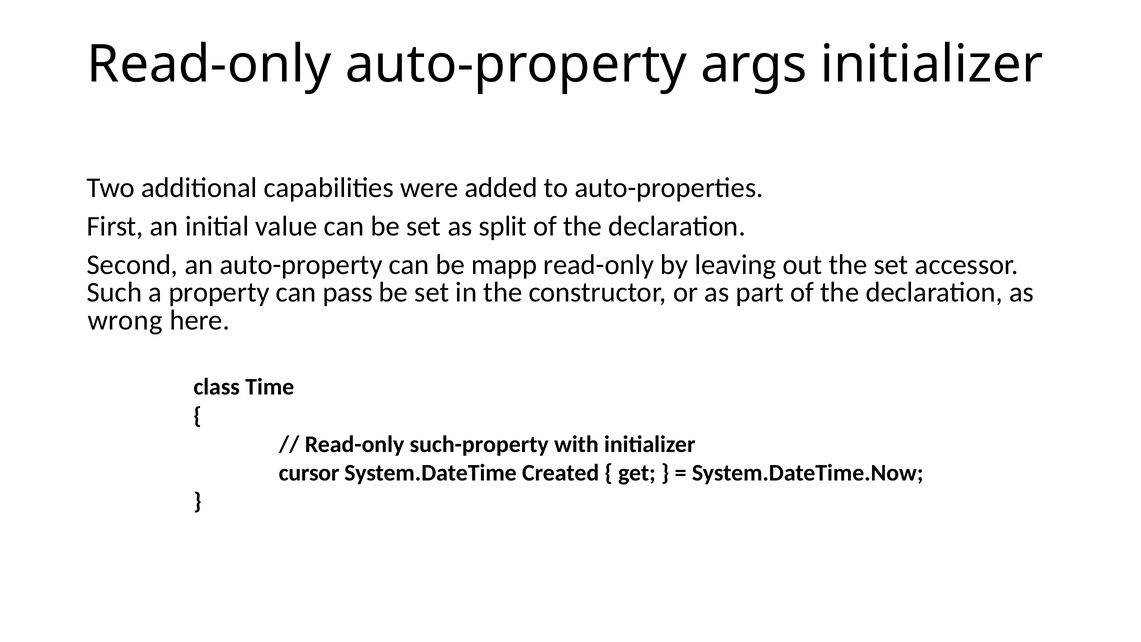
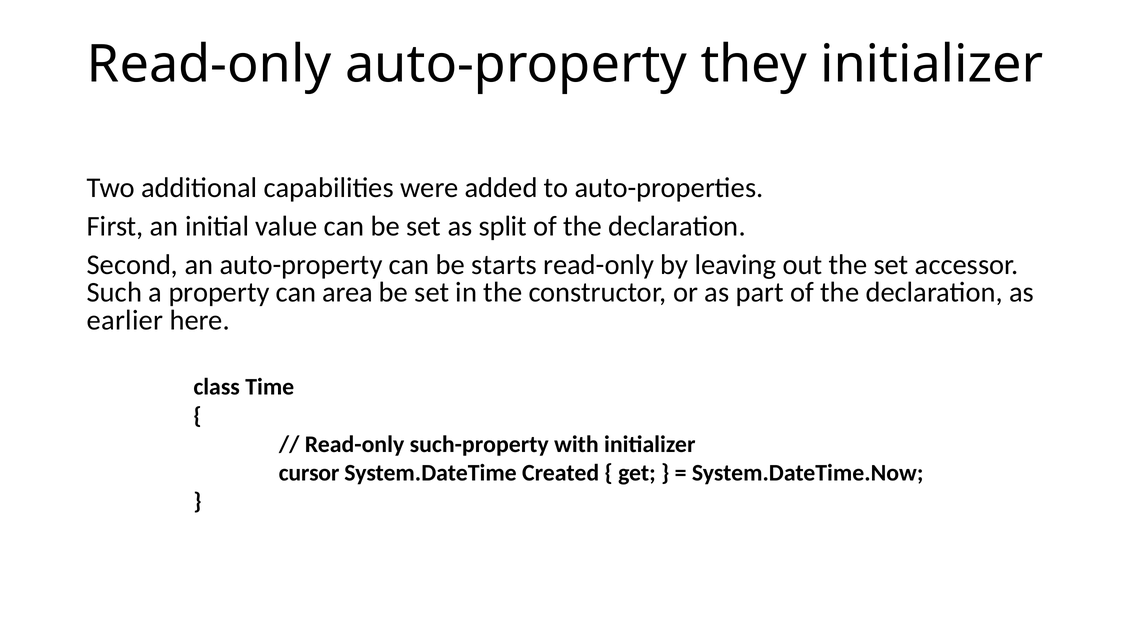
args: args -> they
mapp: mapp -> starts
pass: pass -> area
wrong: wrong -> earlier
